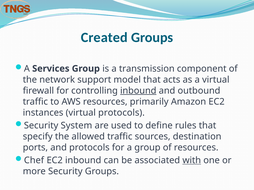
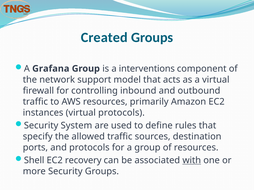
Services: Services -> Grafana
transmission: transmission -> interventions
inbound at (138, 91) underline: present -> none
Chef: Chef -> Shell
EC2 inbound: inbound -> recovery
